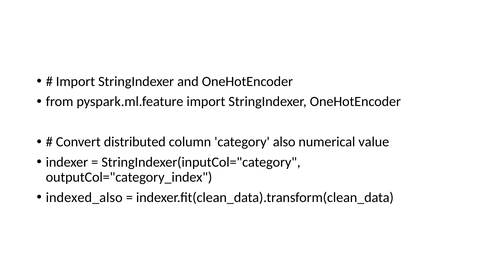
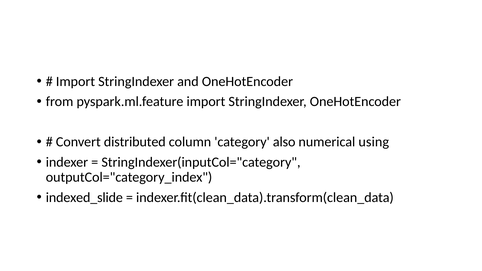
value: value -> using
indexed_also: indexed_also -> indexed_slide
